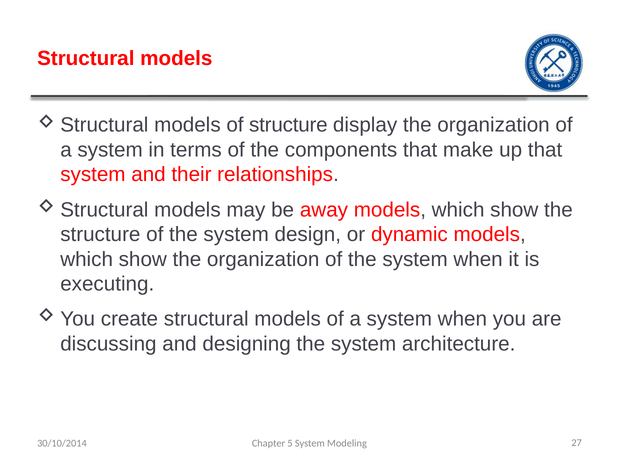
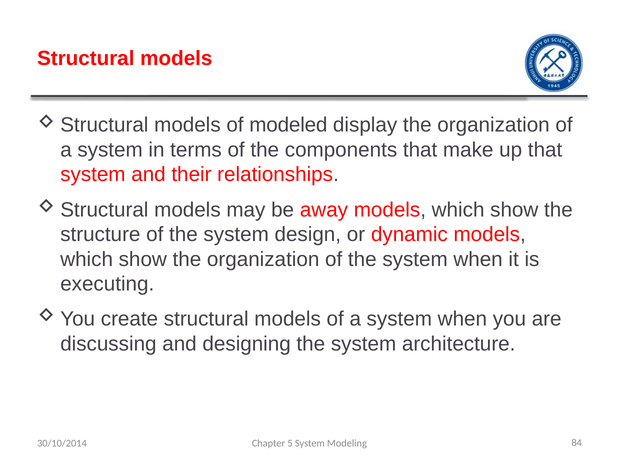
of structure: structure -> modeled
27: 27 -> 84
